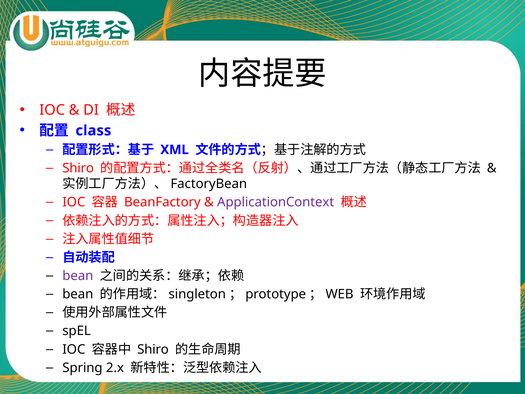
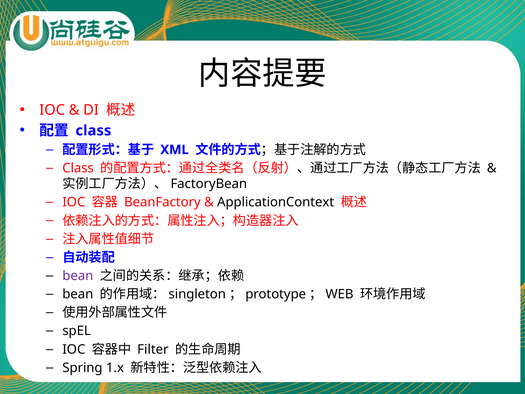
Shiro at (78, 168): Shiro -> Class
ApplicationContext colour: purple -> black
Shiro at (153, 349): Shiro -> Filter
2.x: 2.x -> 1.x
